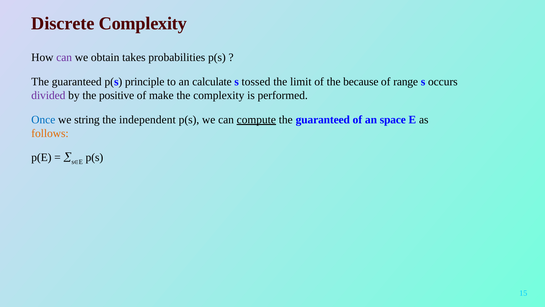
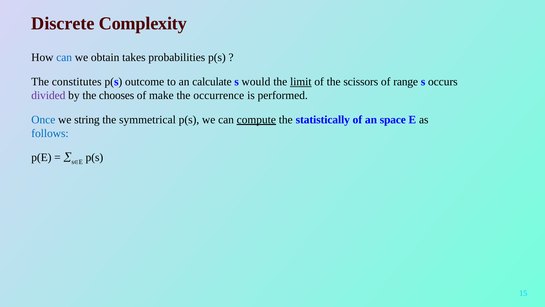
can at (64, 57) colour: purple -> blue
guaranteed at (77, 82): guaranteed -> constitutes
principle: principle -> outcome
tossed: tossed -> would
limit underline: none -> present
because: because -> scissors
positive: positive -> chooses
the complexity: complexity -> occurrence
independent: independent -> symmetrical
guaranteed at (323, 119): guaranteed -> statistically
follows colour: orange -> blue
